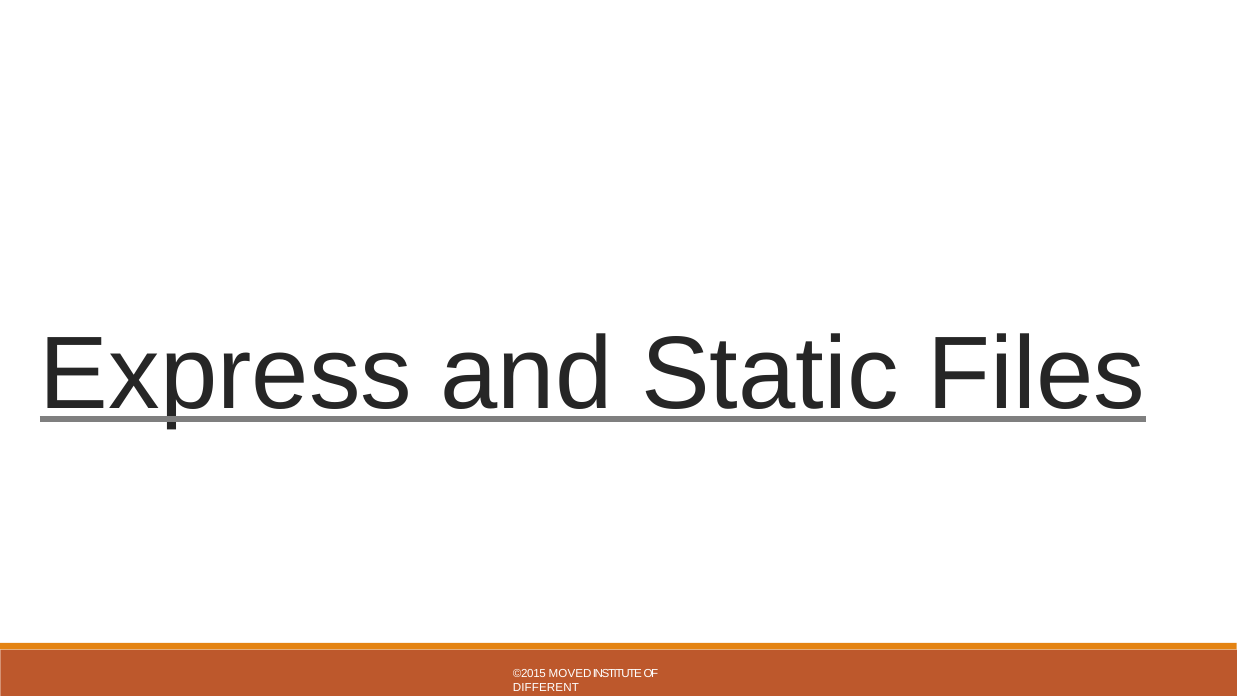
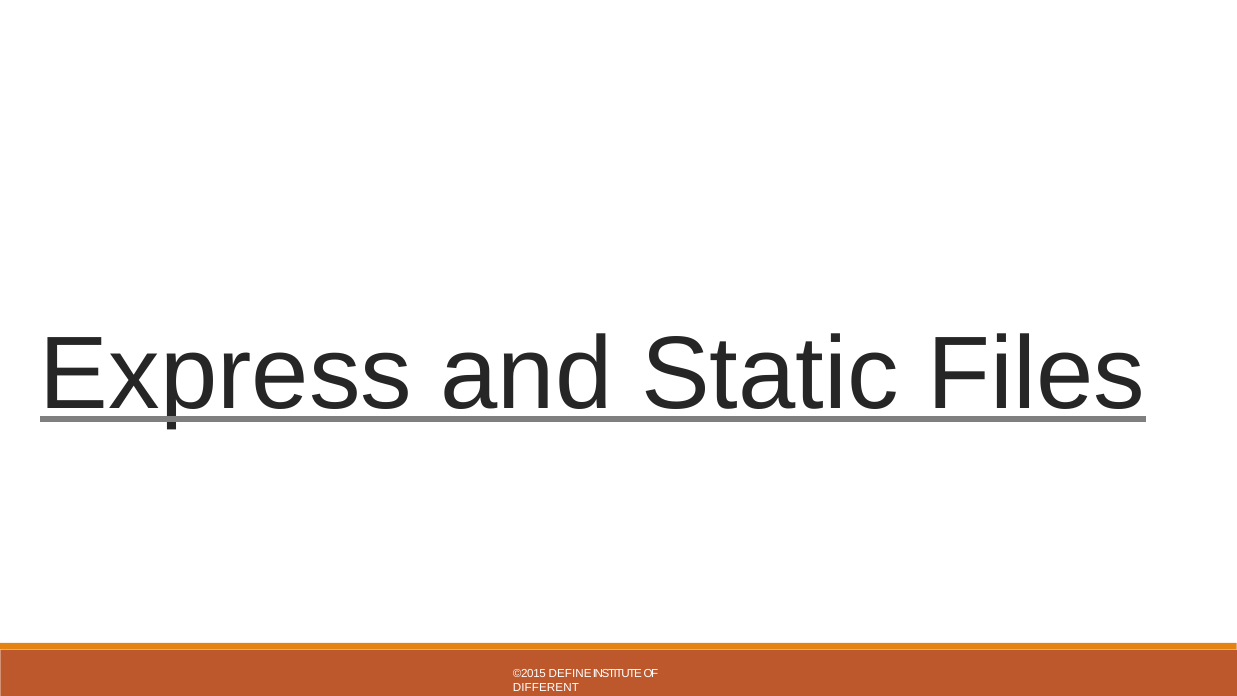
MOVED: MOVED -> DEFINE
